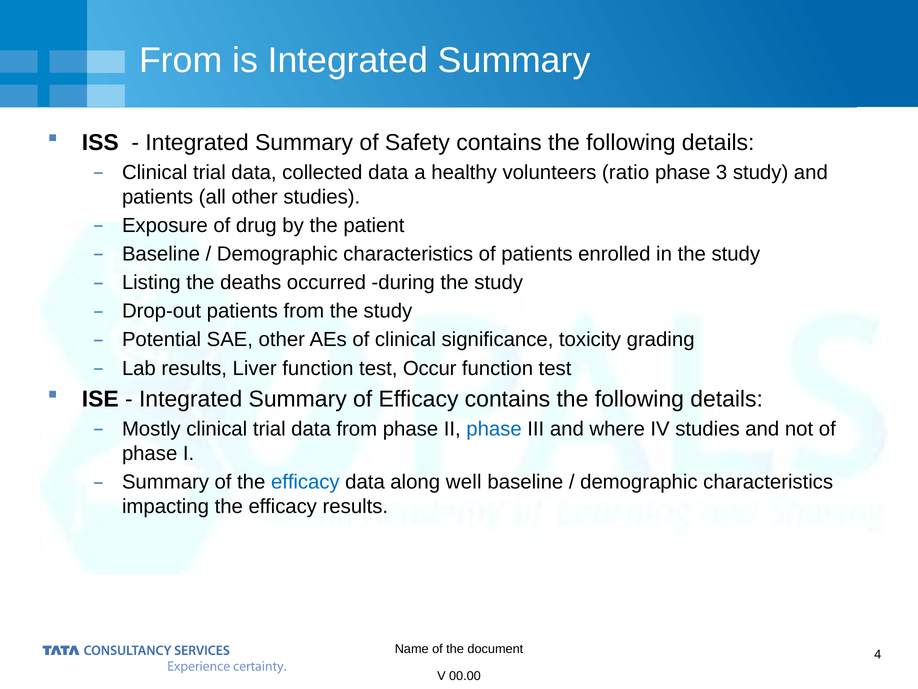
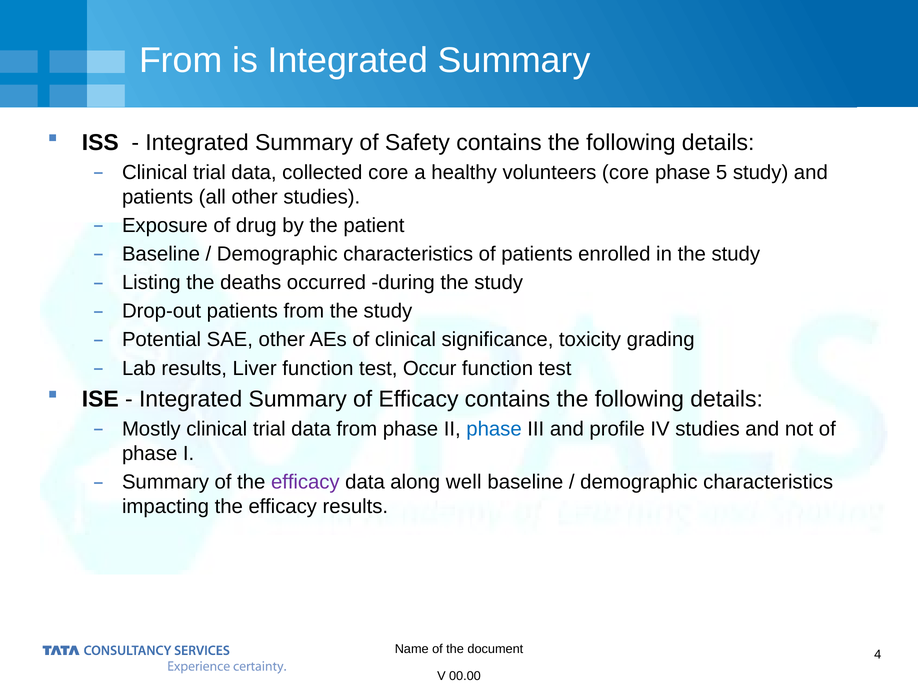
collected data: data -> core
volunteers ratio: ratio -> core
3: 3 -> 5
where: where -> profile
efficacy at (305, 482) colour: blue -> purple
